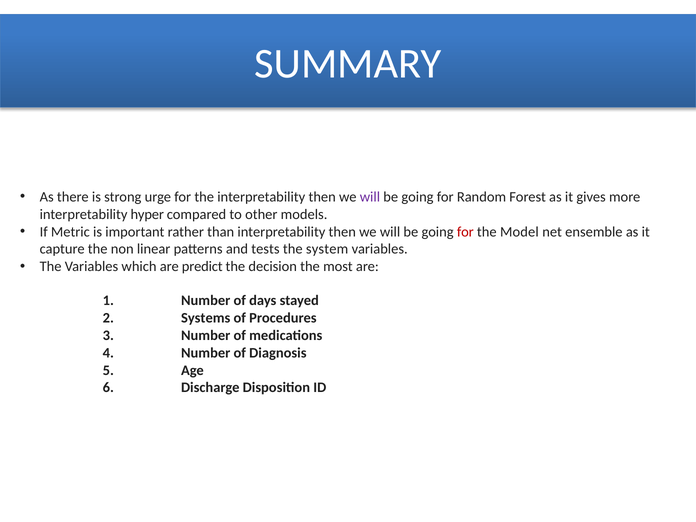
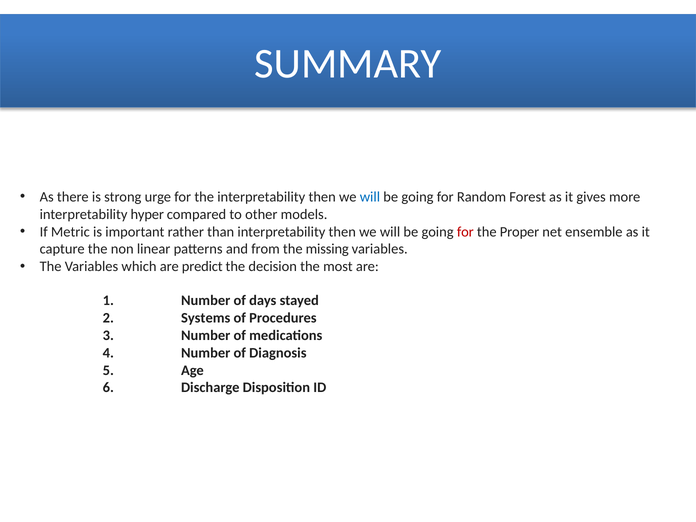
will at (370, 197) colour: purple -> blue
Model: Model -> Proper
tests: tests -> from
system: system -> missing
